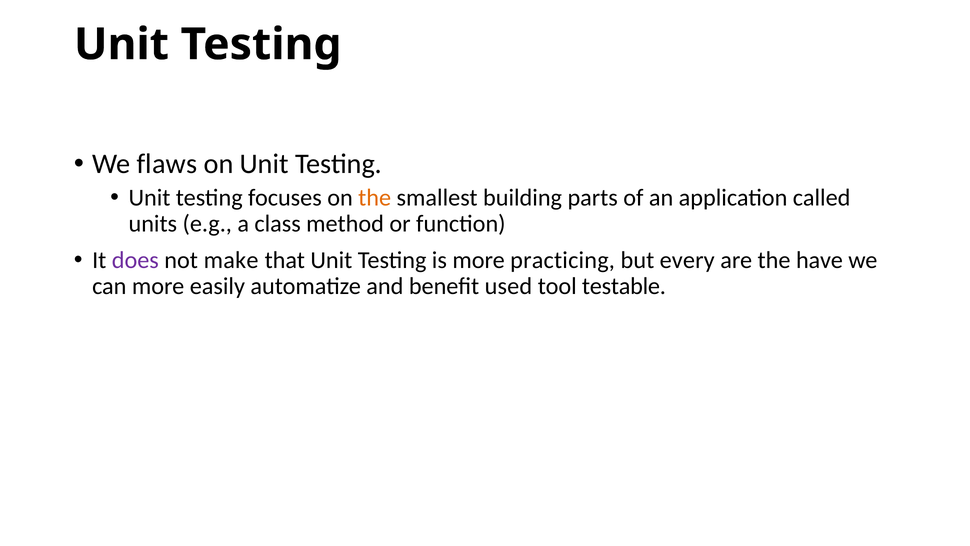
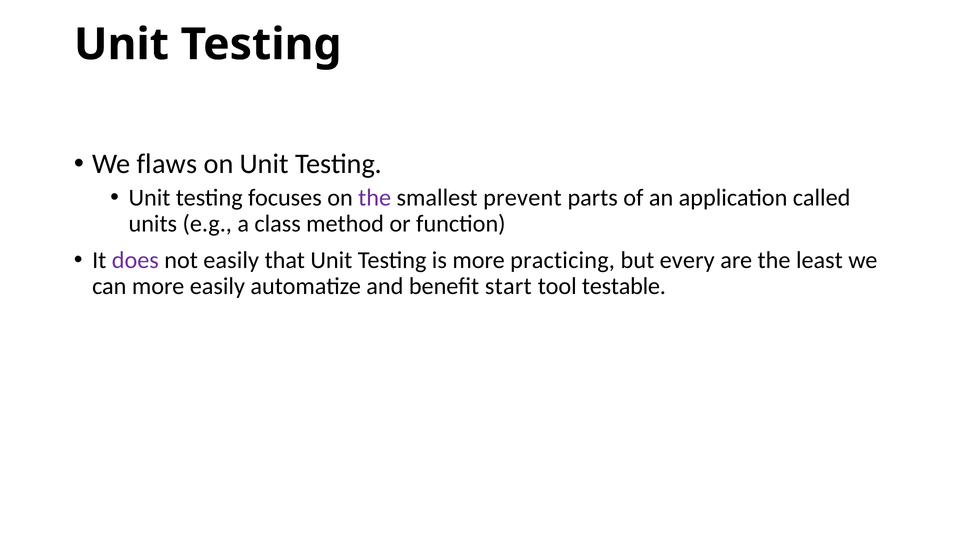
the at (375, 197) colour: orange -> purple
building: building -> prevent
not make: make -> easily
have: have -> least
used: used -> start
